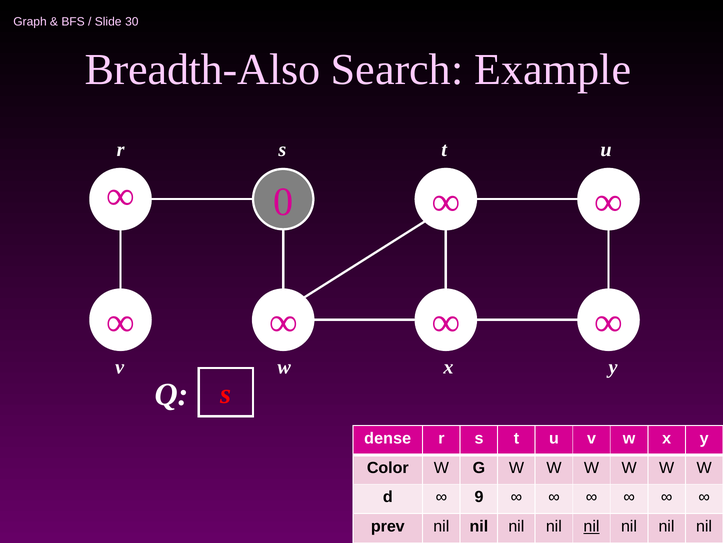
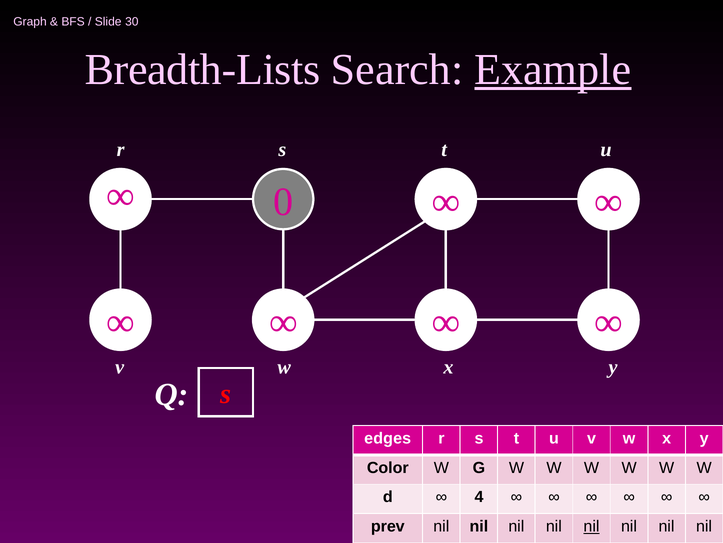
Breadth-Also: Breadth-Also -> Breadth-Lists
Example underline: none -> present
dense: dense -> edges
9: 9 -> 4
